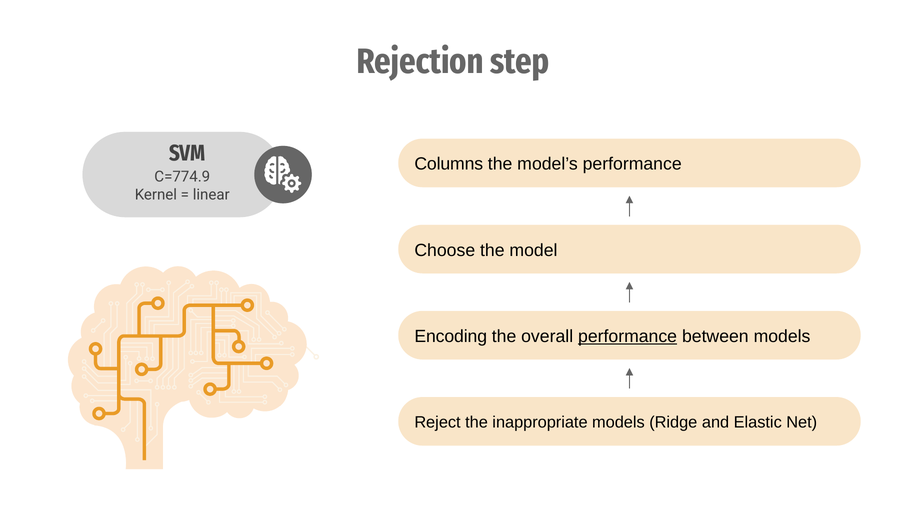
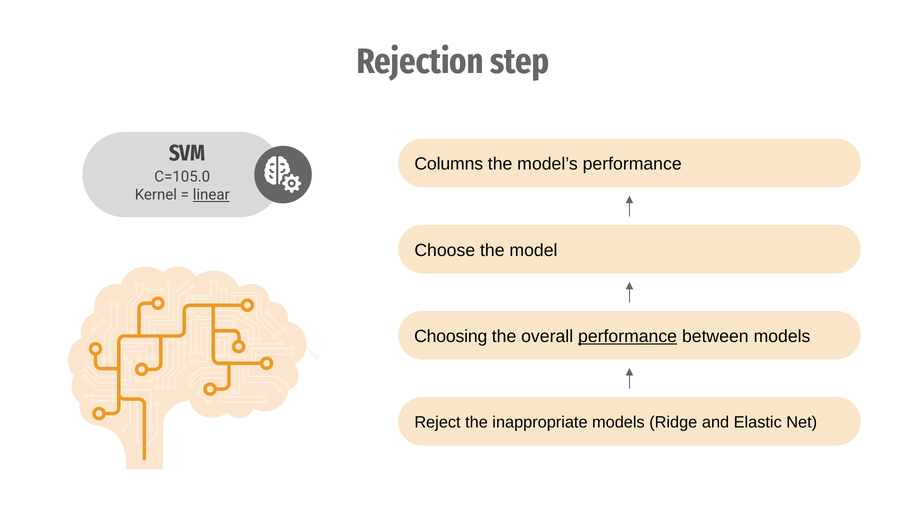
C=774.9: C=774.9 -> C=105.0
linear underline: none -> present
Encoding: Encoding -> Choosing
